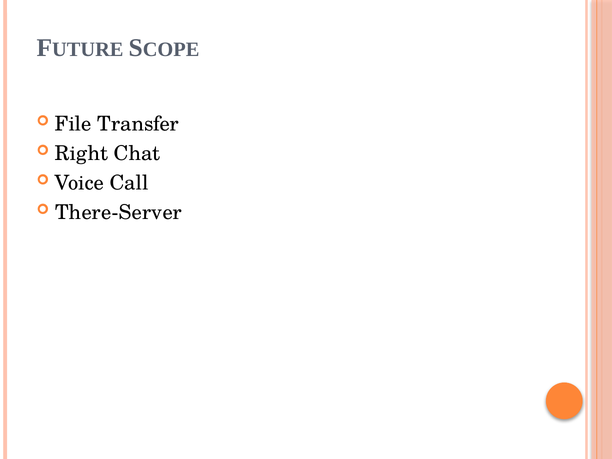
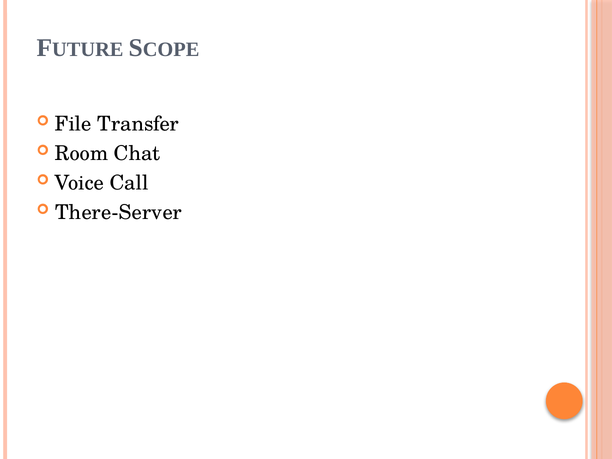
Right: Right -> Room
